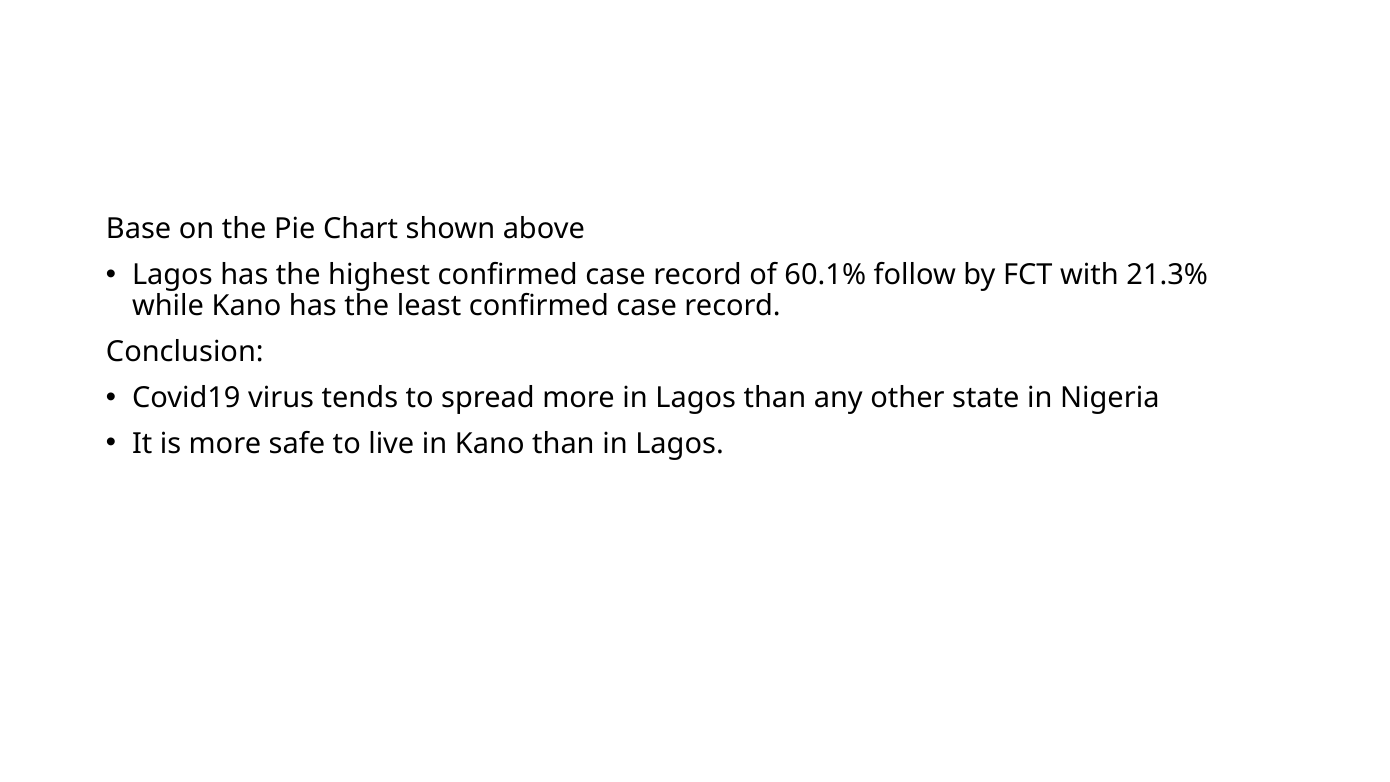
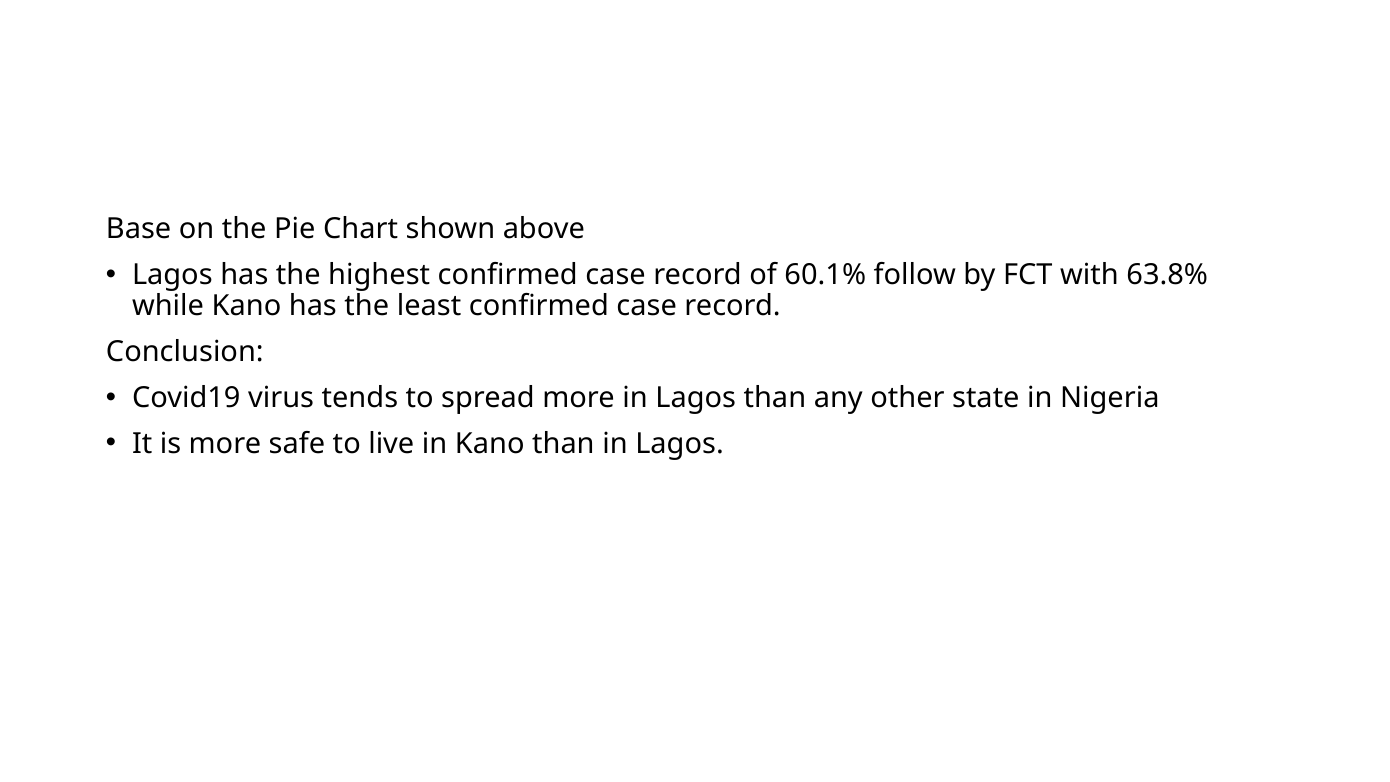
21.3%: 21.3% -> 63.8%
